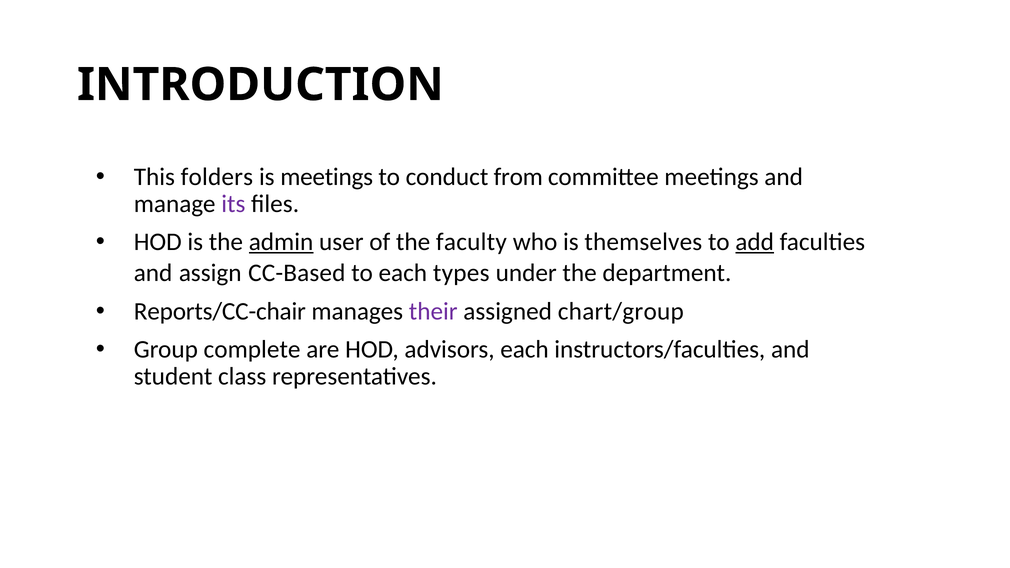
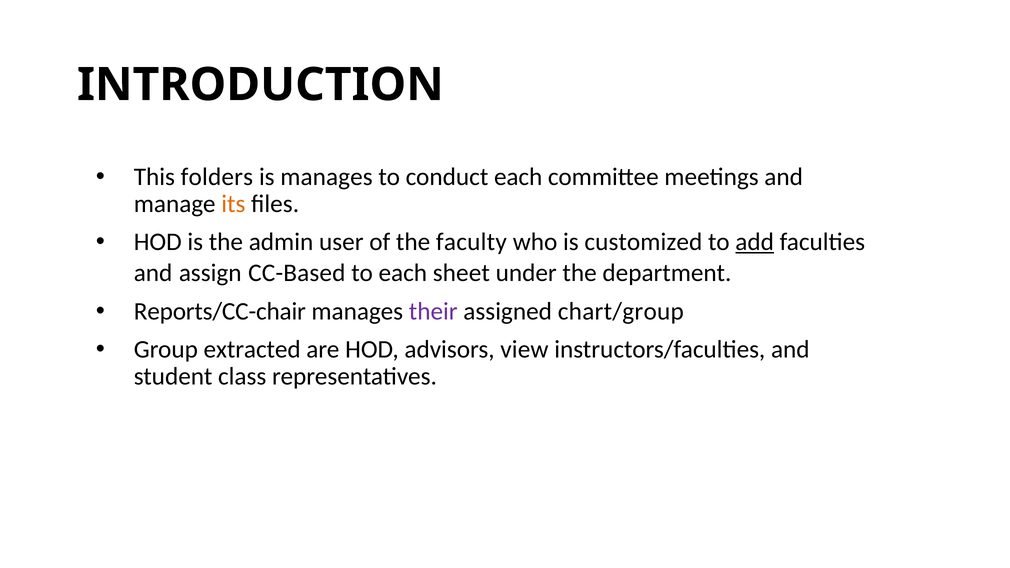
is meetings: meetings -> manages
conduct from: from -> each
its colour: purple -> orange
admin underline: present -> none
themselves: themselves -> customized
types: types -> sheet
complete: complete -> extracted
advisors each: each -> view
